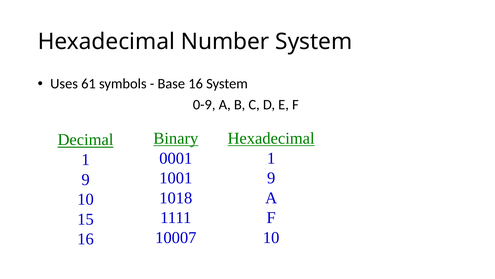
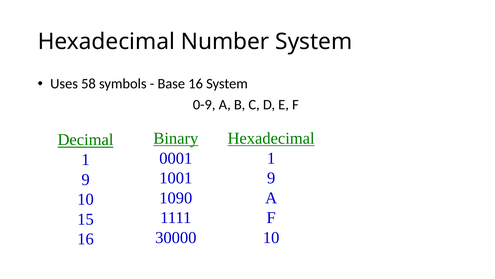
61: 61 -> 58
1018: 1018 -> 1090
10007: 10007 -> 30000
